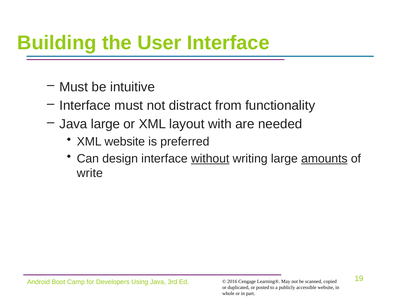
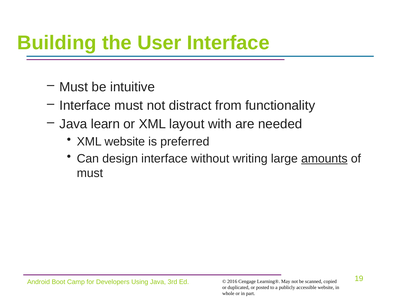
Java large: large -> learn
without underline: present -> none
write at (90, 173): write -> must
